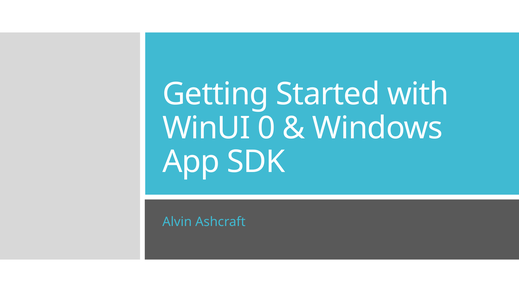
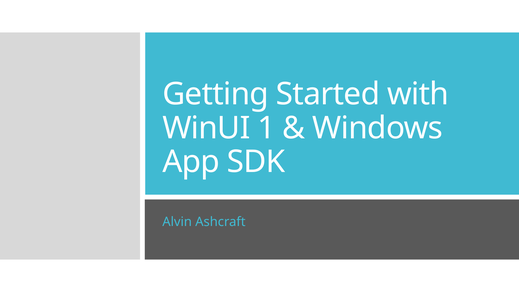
0: 0 -> 1
